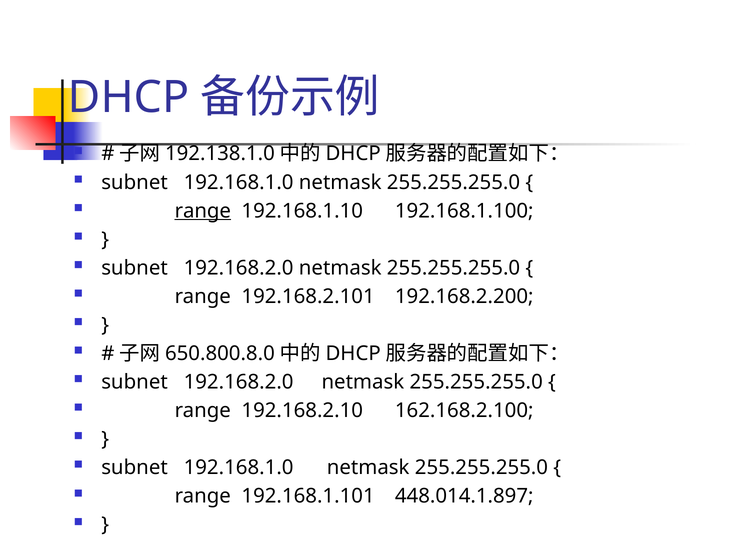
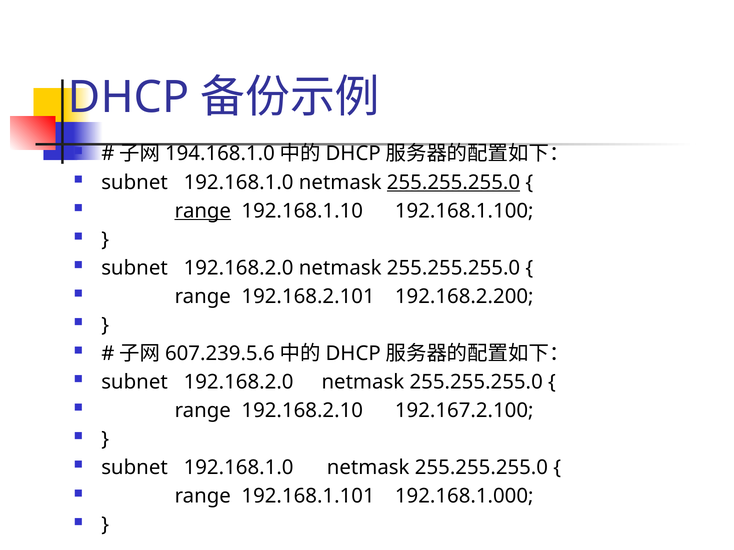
192.138.1.0: 192.138.1.0 -> 194.168.1.0
255.255.255.0 at (453, 182) underline: none -> present
650.800.8.0: 650.800.8.0 -> 607.239.5.6
162.168.2.100: 162.168.2.100 -> 192.167.2.100
448.014.1.897: 448.014.1.897 -> 192.168.1.000
